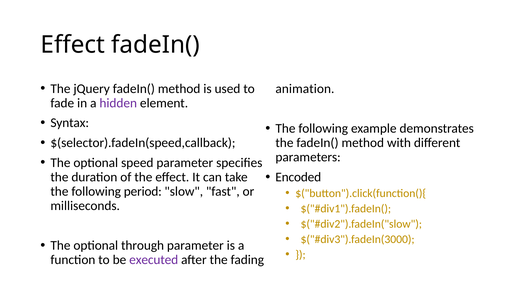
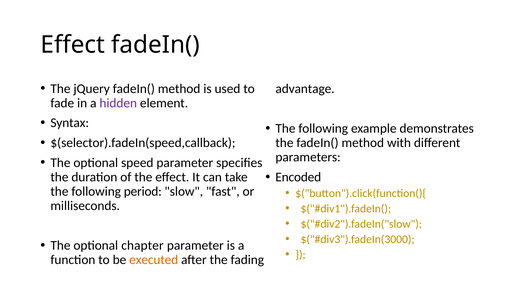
animation: animation -> advantage
through: through -> chapter
executed colour: purple -> orange
